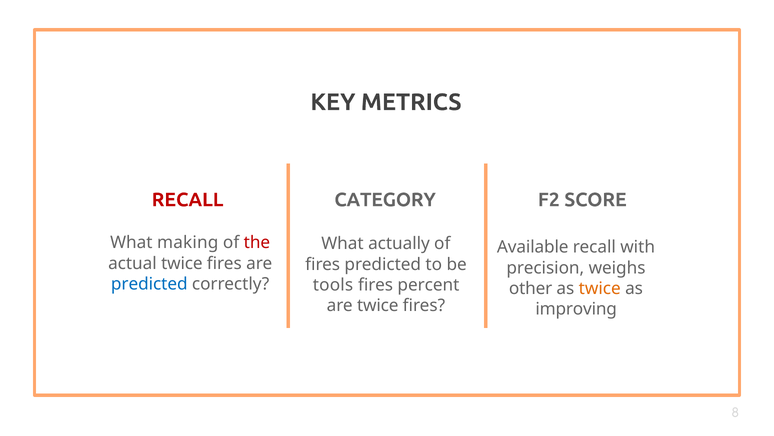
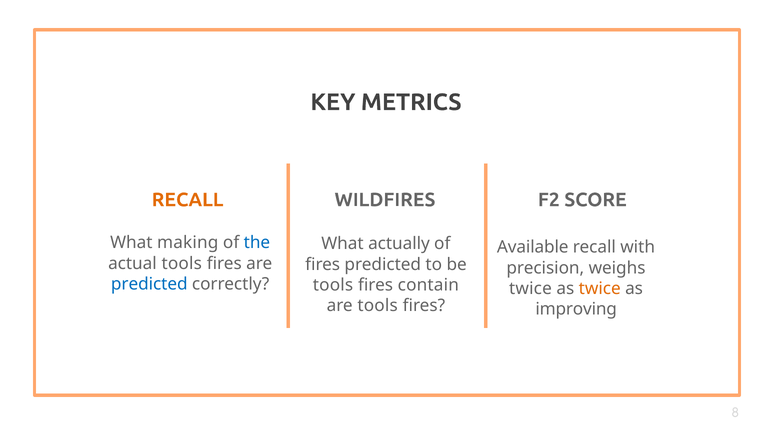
RECALL at (188, 200) colour: red -> orange
CATEGORY: CATEGORY -> WILDFIRES
the colour: red -> blue
actual twice: twice -> tools
percent: percent -> contain
other at (531, 288): other -> twice
are twice: twice -> tools
